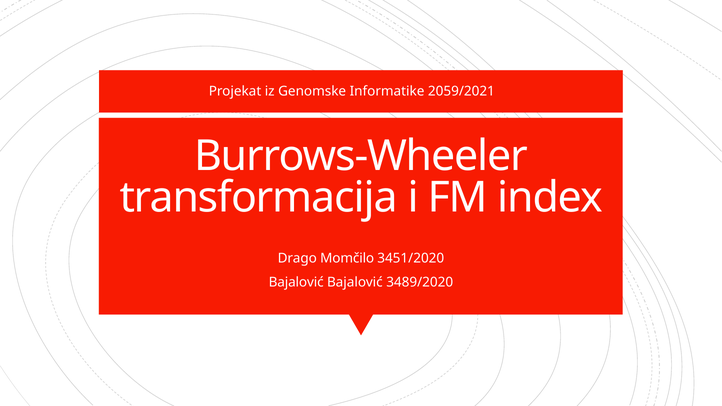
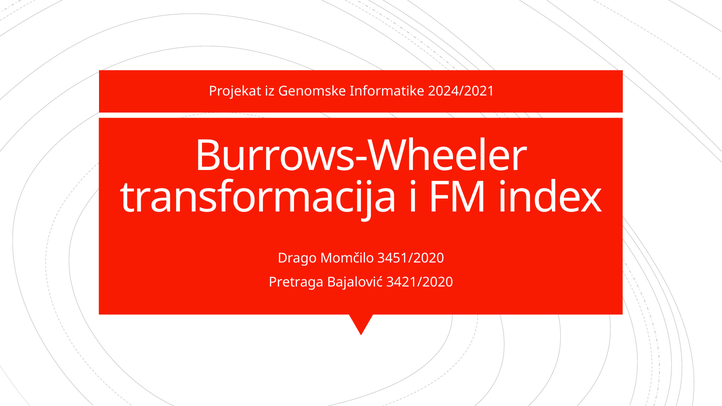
2059/2021: 2059/2021 -> 2024/2021
Bajalović at (296, 282): Bajalović -> Pretraga
3489/2020: 3489/2020 -> 3421/2020
